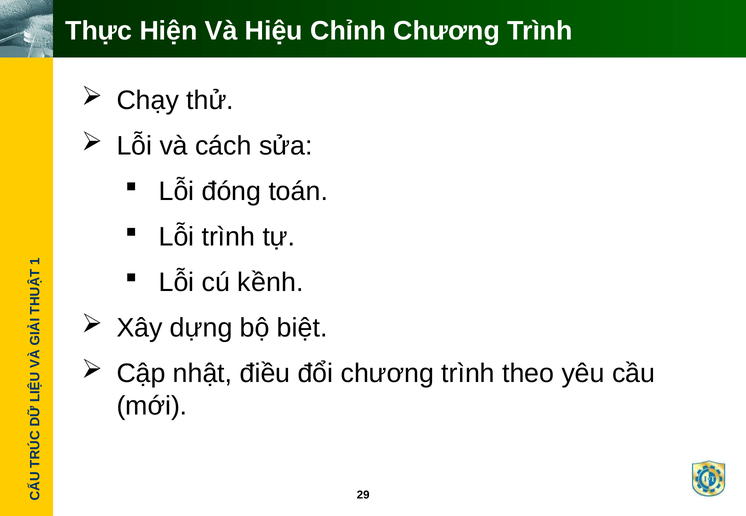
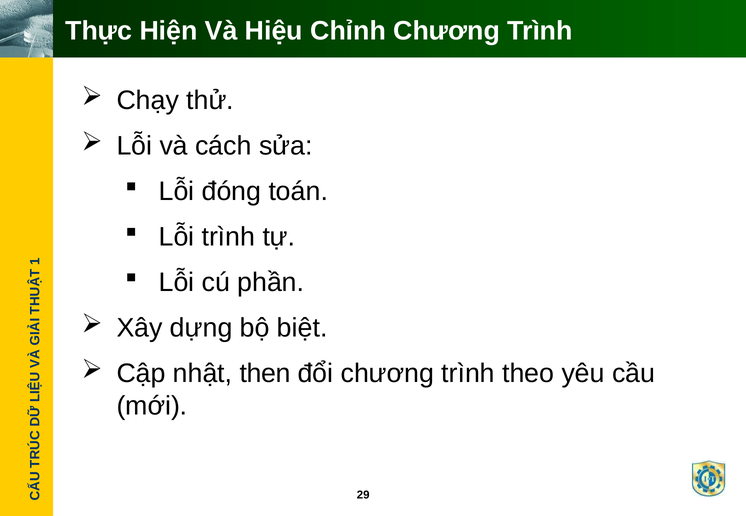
kềnh: kềnh -> phần
điều: điều -> then
